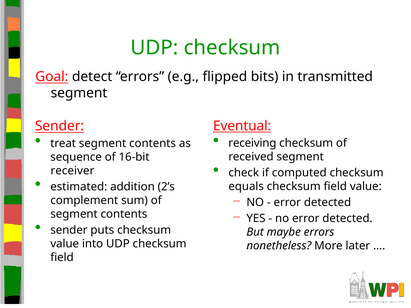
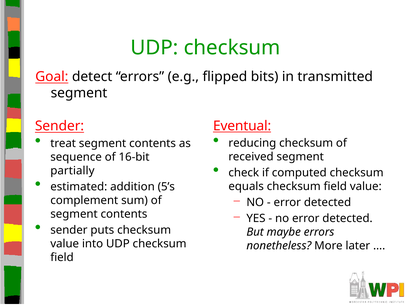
receiving: receiving -> reducing
receiver: receiver -> partially
2’s: 2’s -> 5’s
